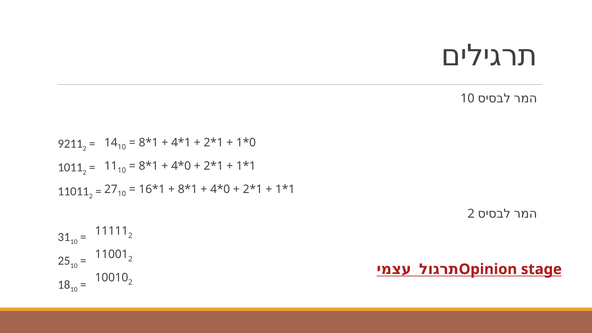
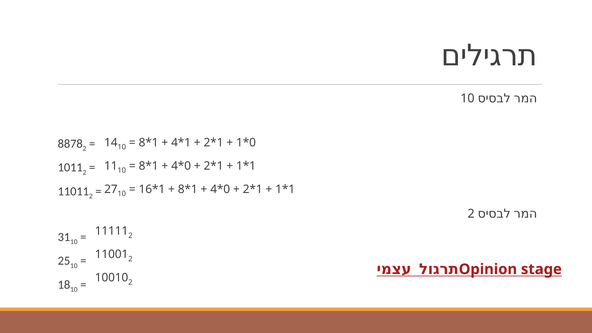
9211: 9211 -> 8878
